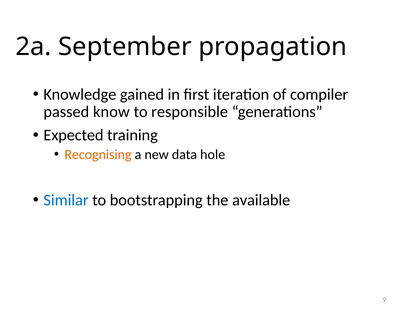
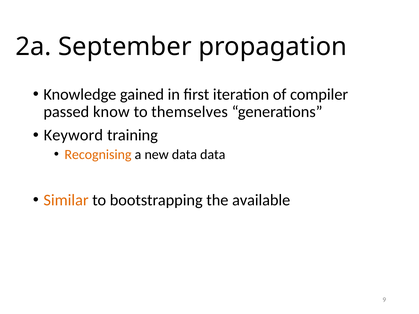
responsible: responsible -> themselves
Expected: Expected -> Keyword
data hole: hole -> data
Similar colour: blue -> orange
